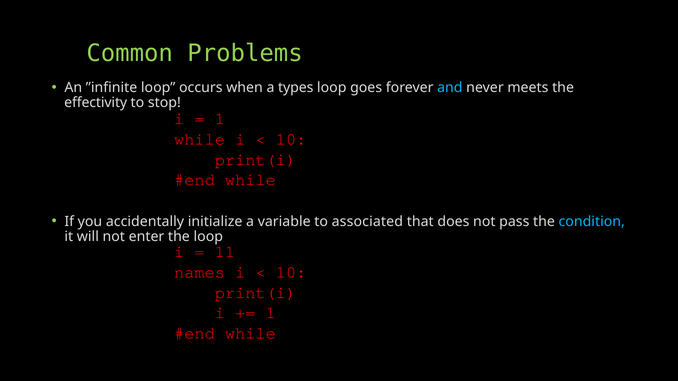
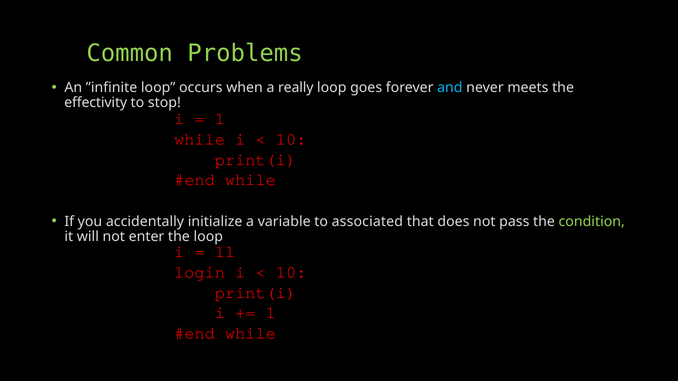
types: types -> really
condition colour: light blue -> light green
names: names -> login
